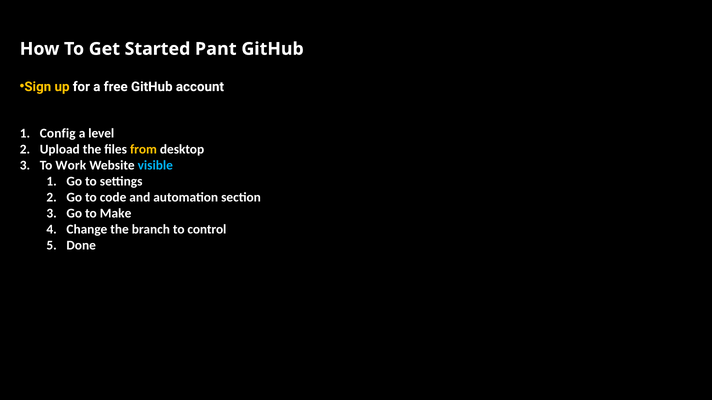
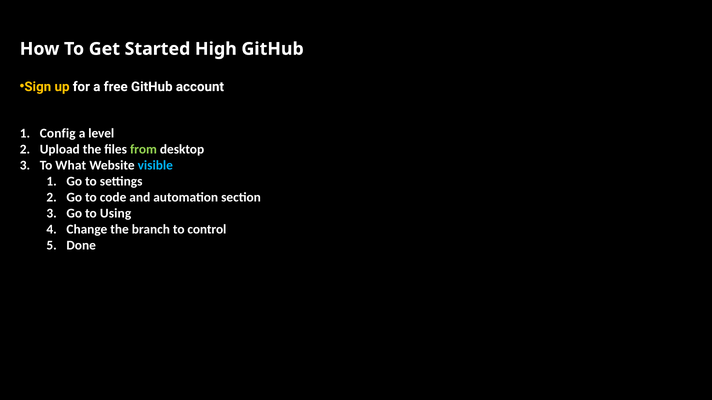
Pant: Pant -> High
from colour: yellow -> light green
Work: Work -> What
Make: Make -> Using
